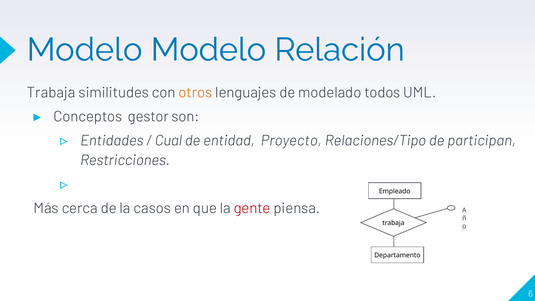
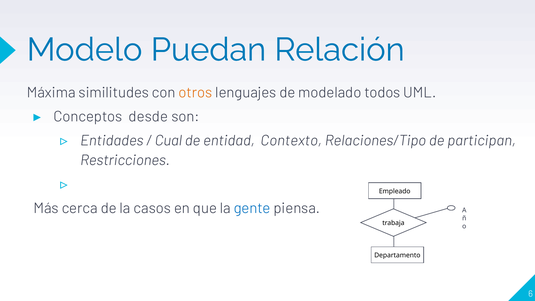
Modelo Modelo: Modelo -> Puedan
Trabaja at (51, 92): Trabaja -> Máxima
gestor: gestor -> desde
Proyecto: Proyecto -> Contexto
gente colour: red -> blue
